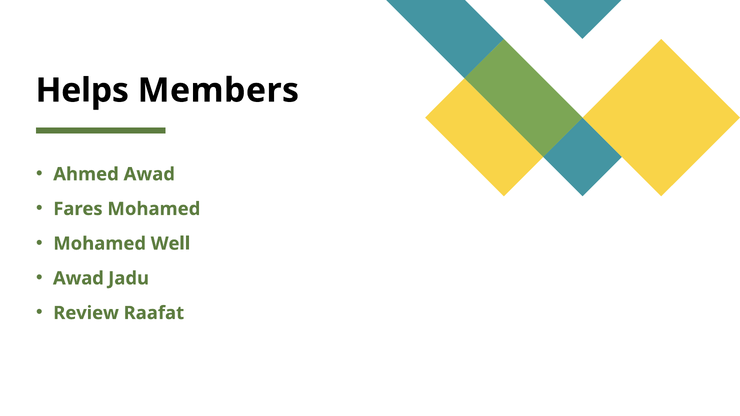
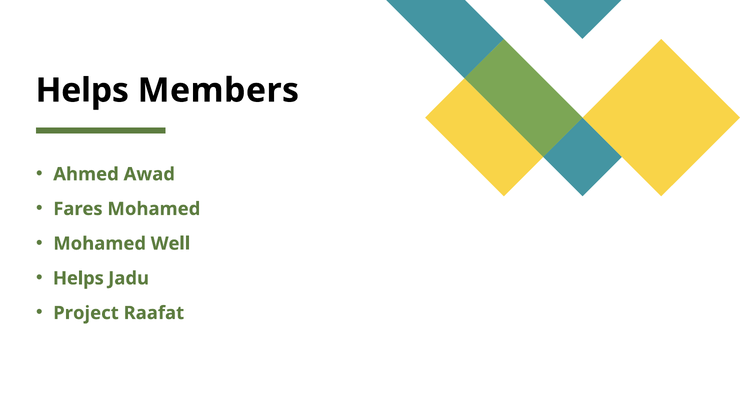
Awad at (78, 278): Awad -> Helps
Review: Review -> Project
